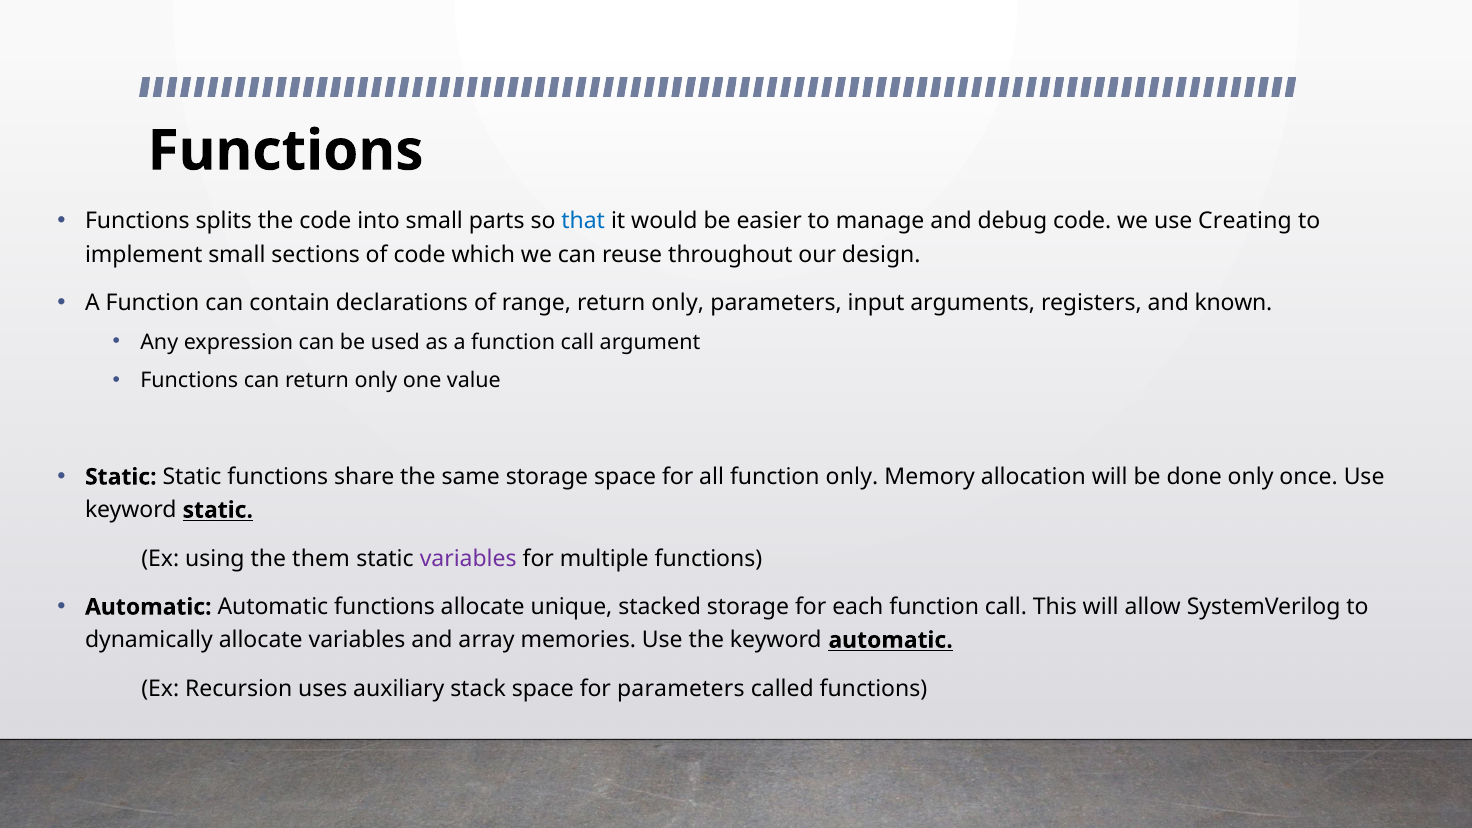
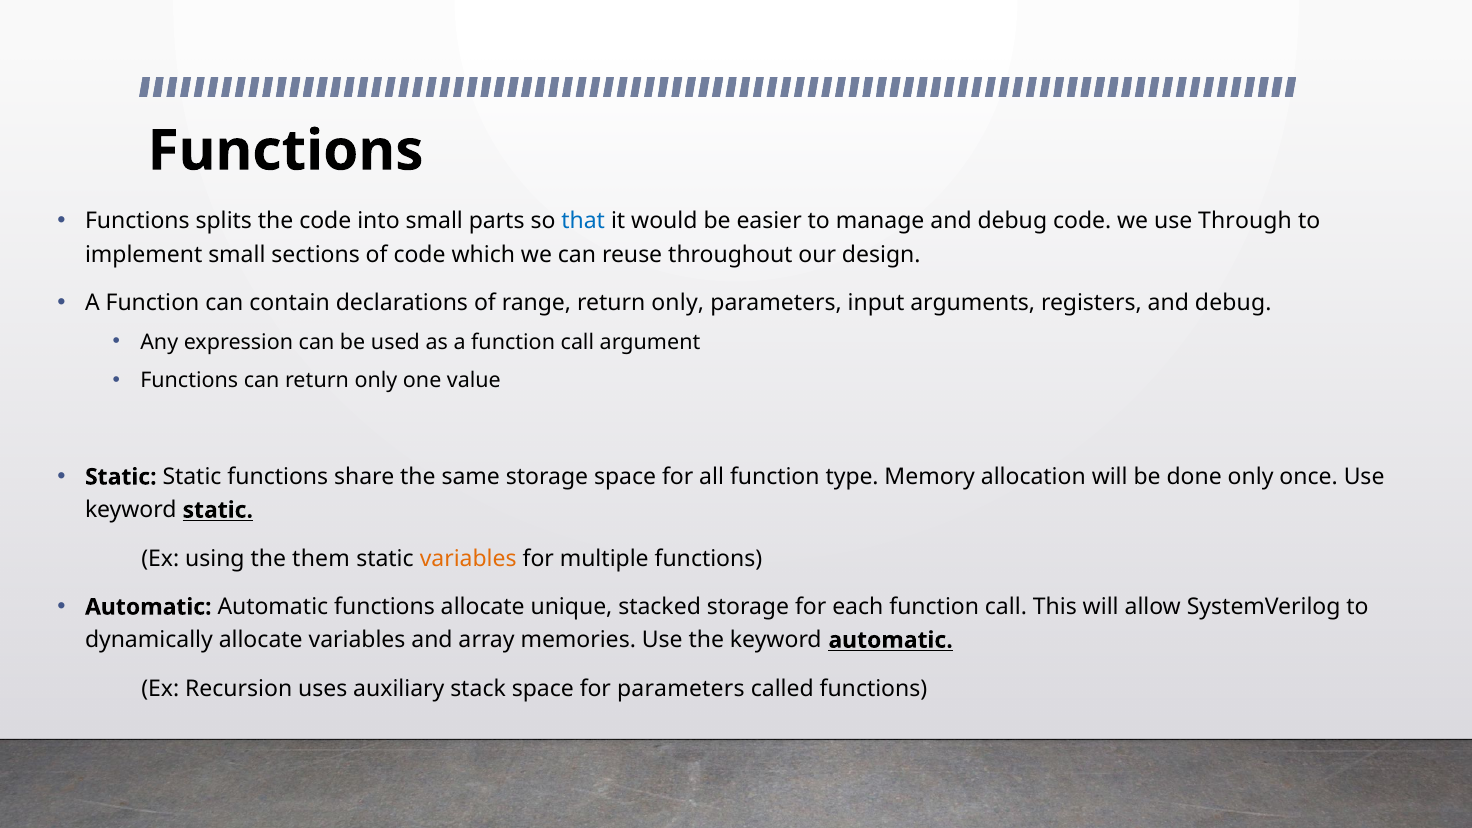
Creating: Creating -> Through
registers and known: known -> debug
function only: only -> type
variables at (468, 559) colour: purple -> orange
